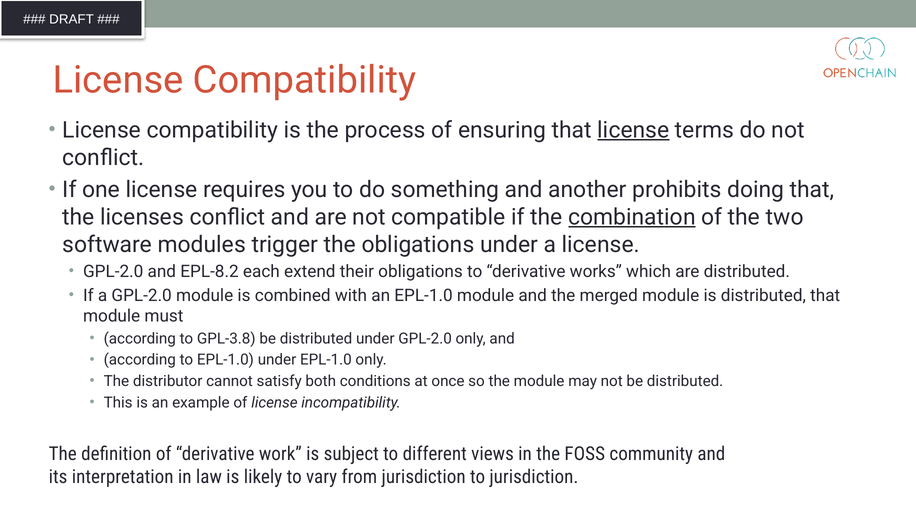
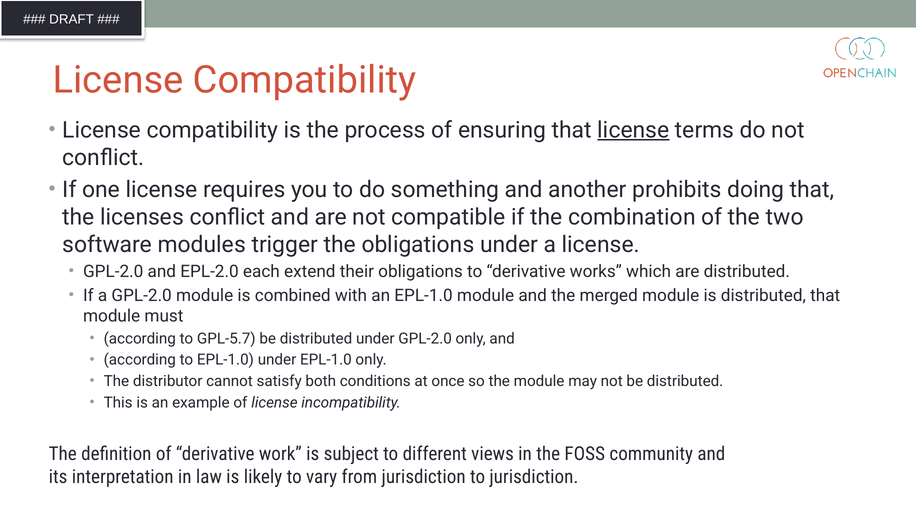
combination underline: present -> none
EPL-8.2: EPL-8.2 -> EPL-2.0
GPL-3.8: GPL-3.8 -> GPL-5.7
